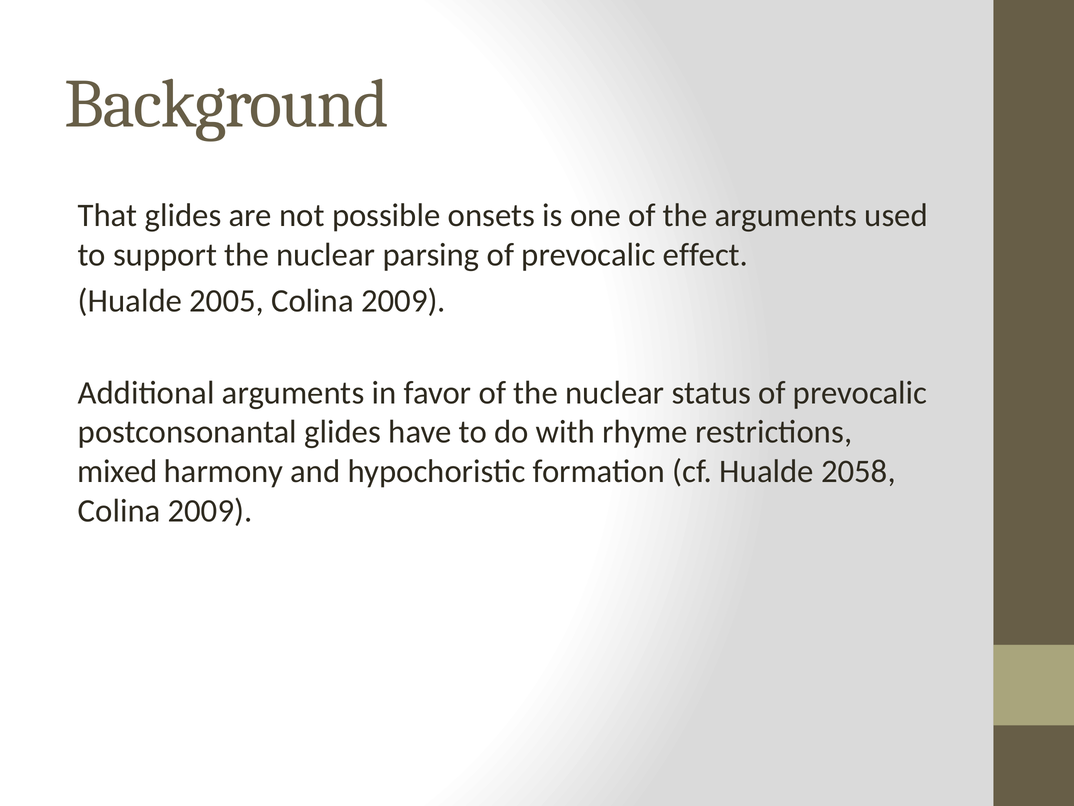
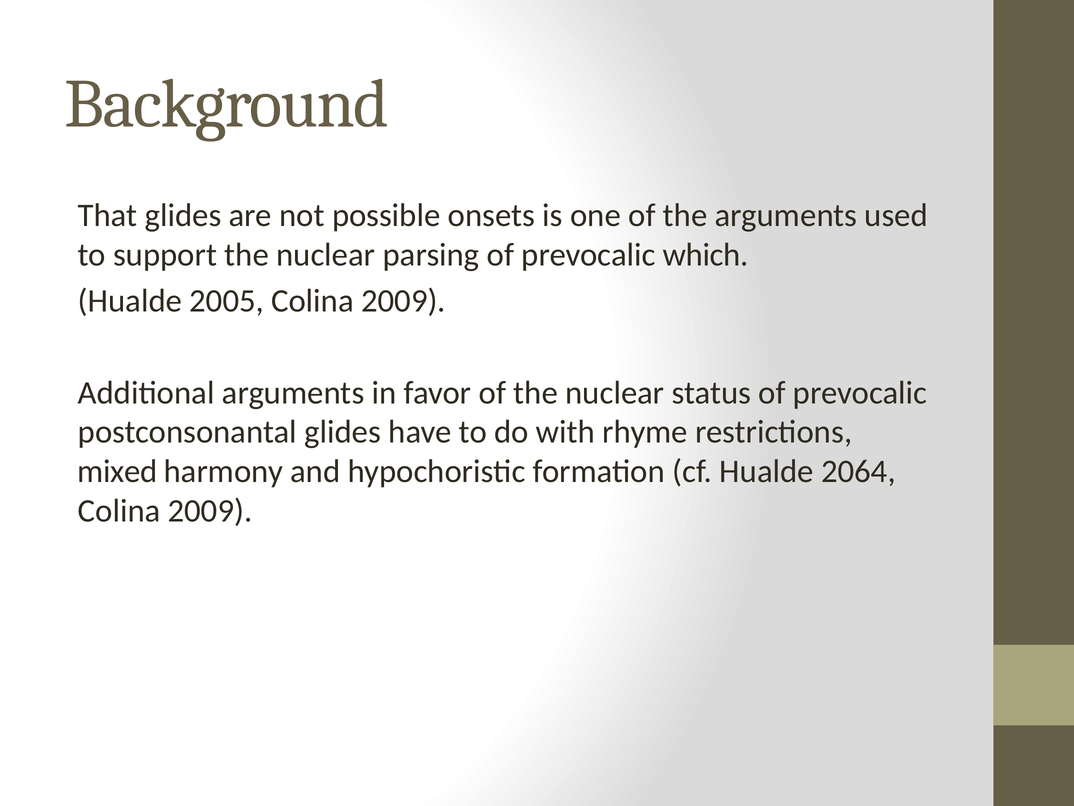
effect: effect -> which
2058: 2058 -> 2064
